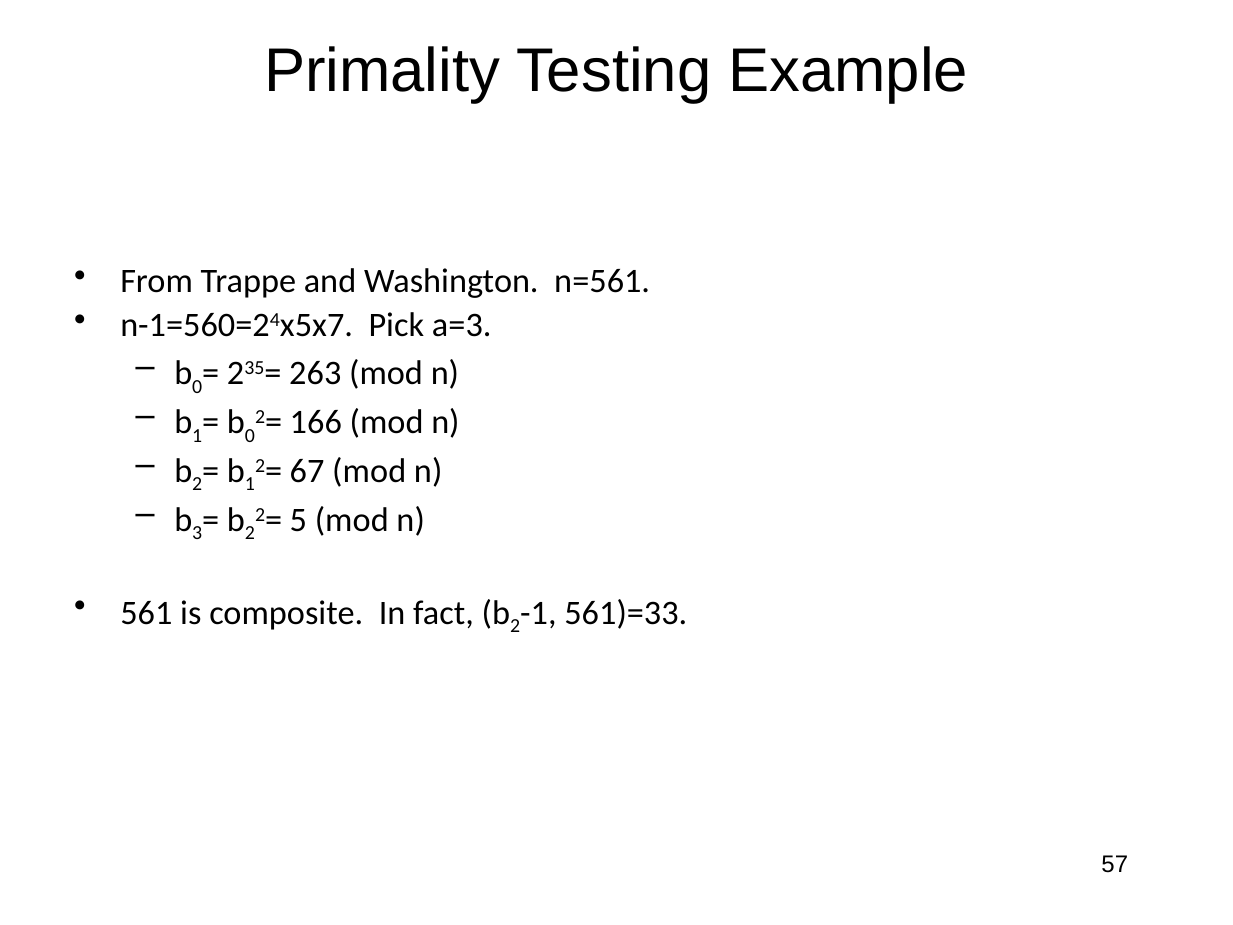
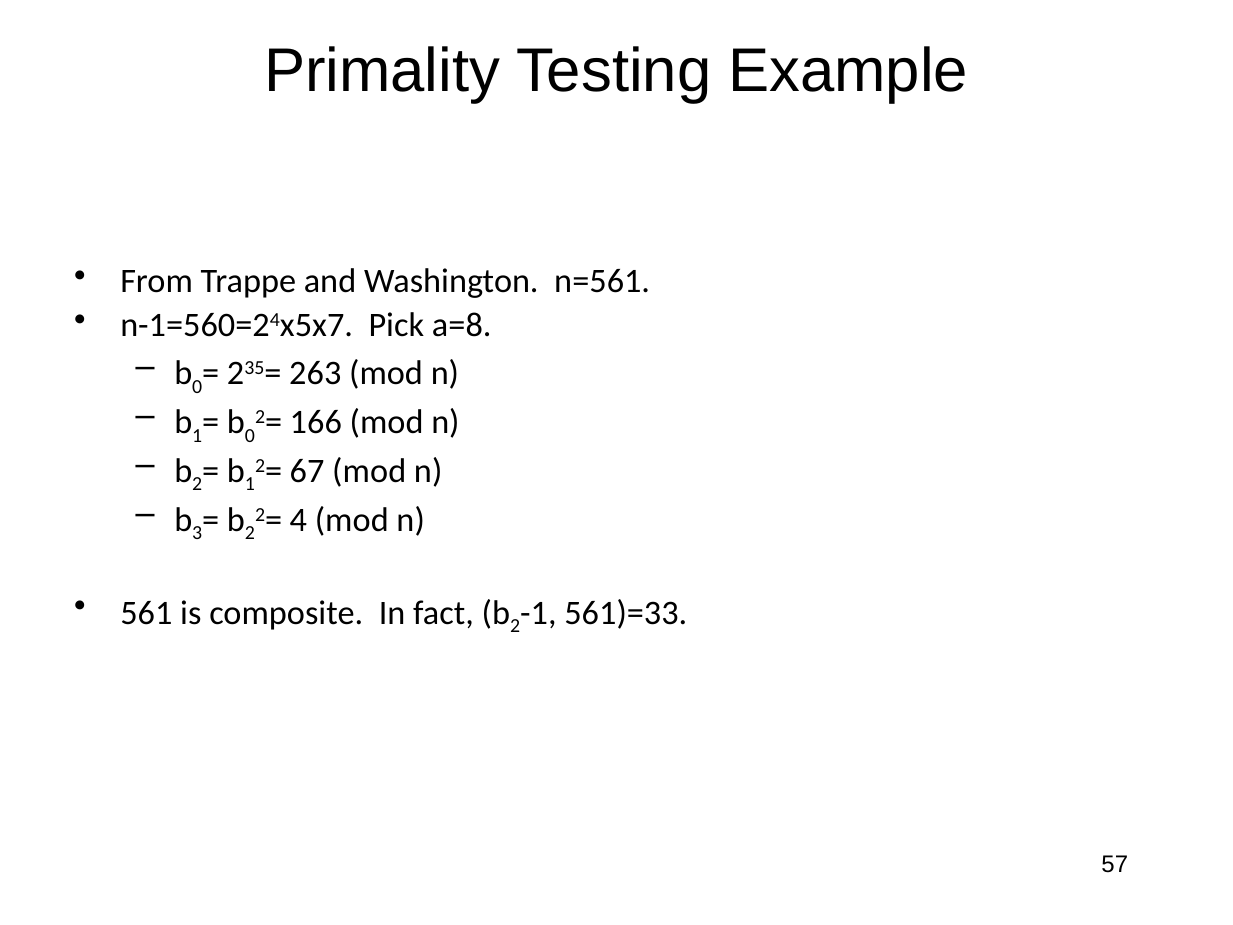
a=3: a=3 -> a=8
5: 5 -> 4
